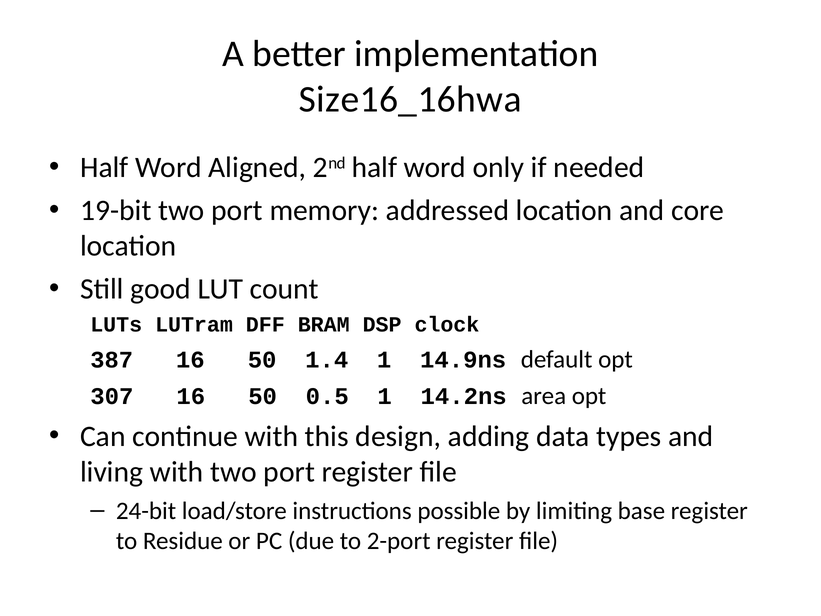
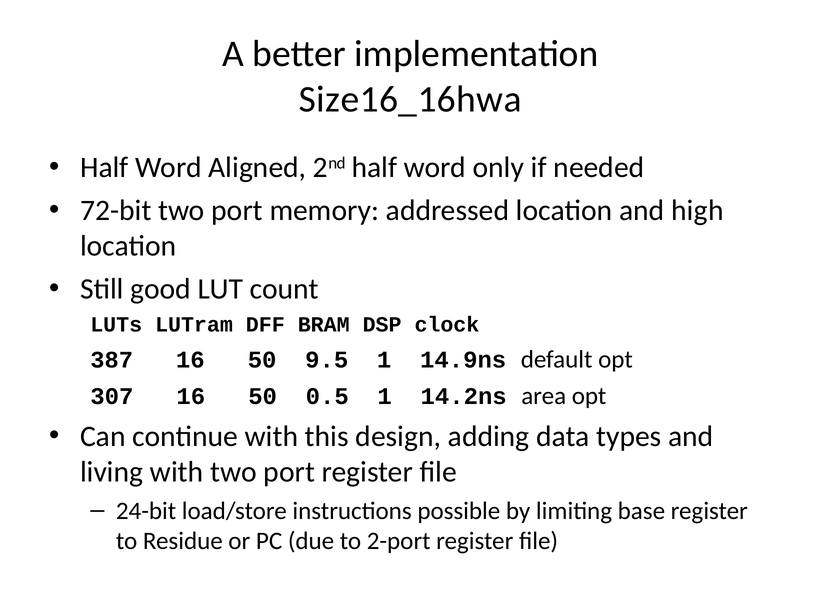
19-bit: 19-bit -> 72-bit
core: core -> high
1.4: 1.4 -> 9.5
